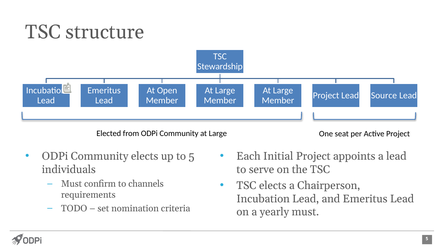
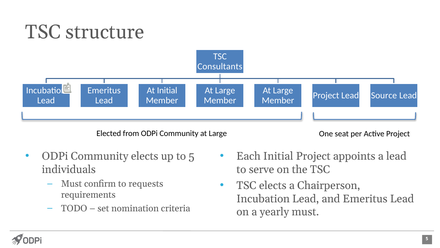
Stewardship: Stewardship -> Consultants
At Open: Open -> Initial
channels: channels -> requests
